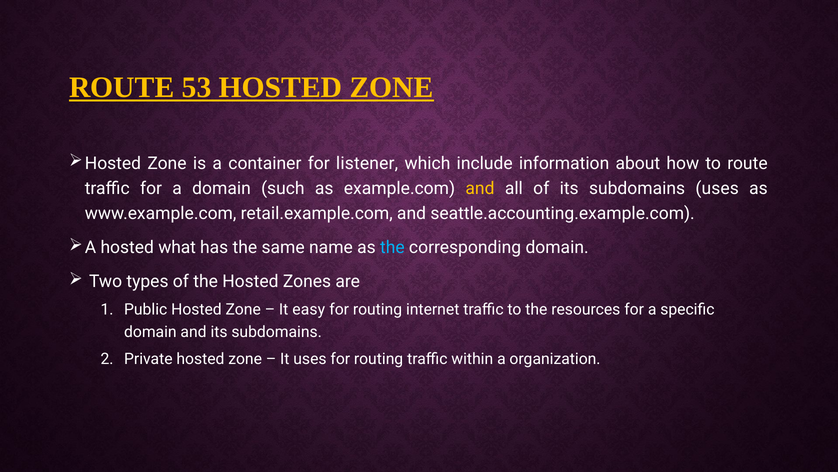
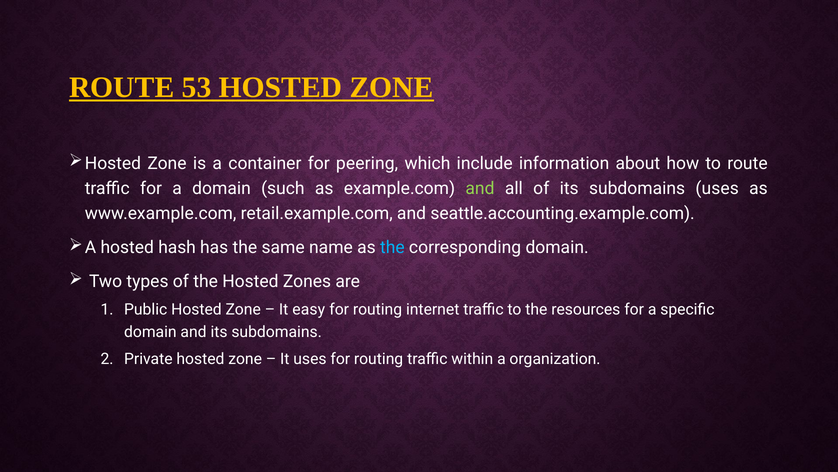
listener: listener -> peering
and at (480, 188) colour: yellow -> light green
what: what -> hash
